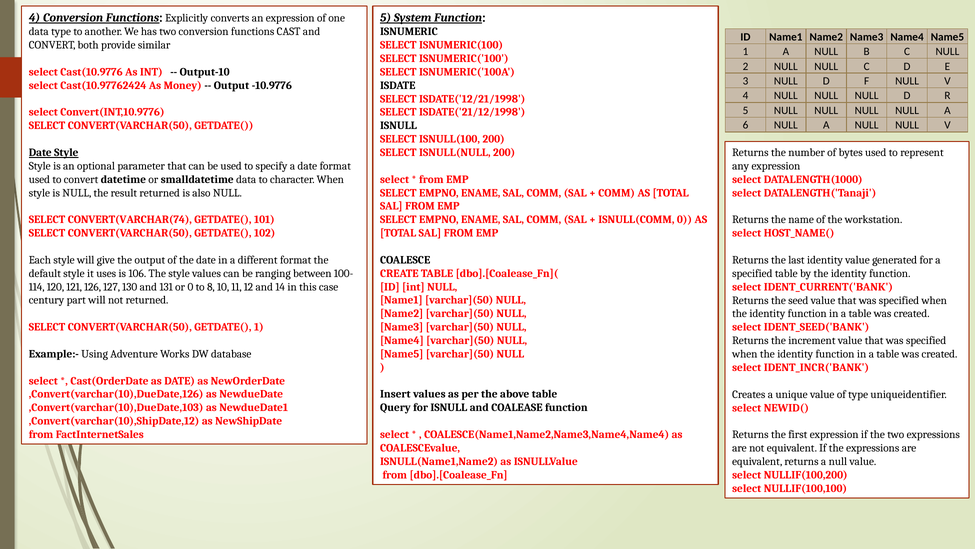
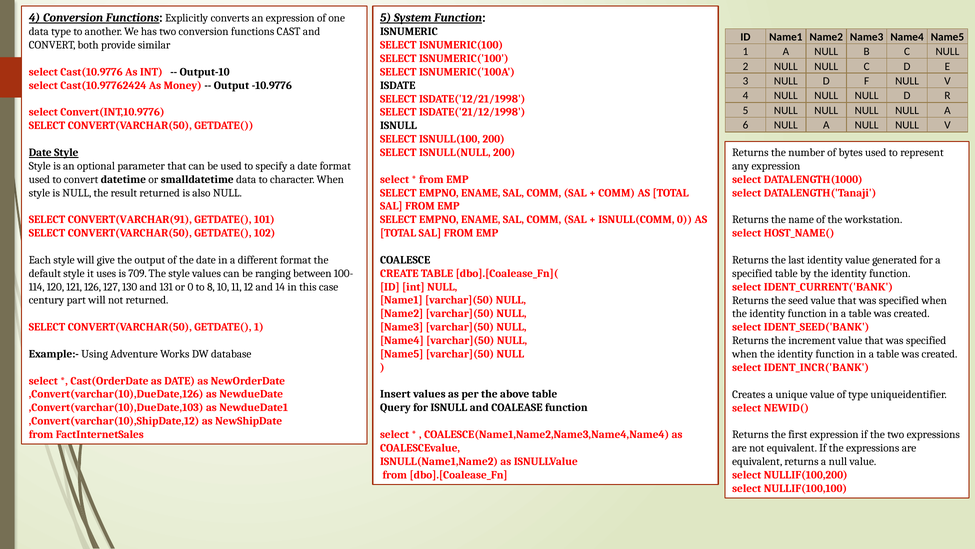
CONVERT(VARCHAR(74: CONVERT(VARCHAR(74 -> CONVERT(VARCHAR(91
106: 106 -> 709
